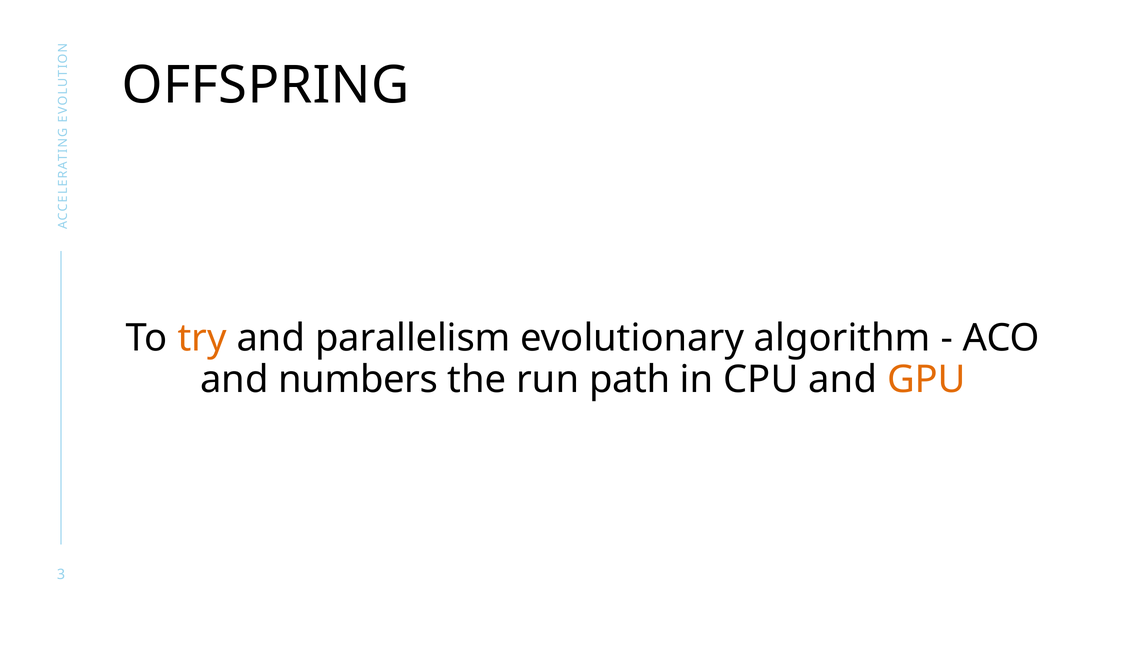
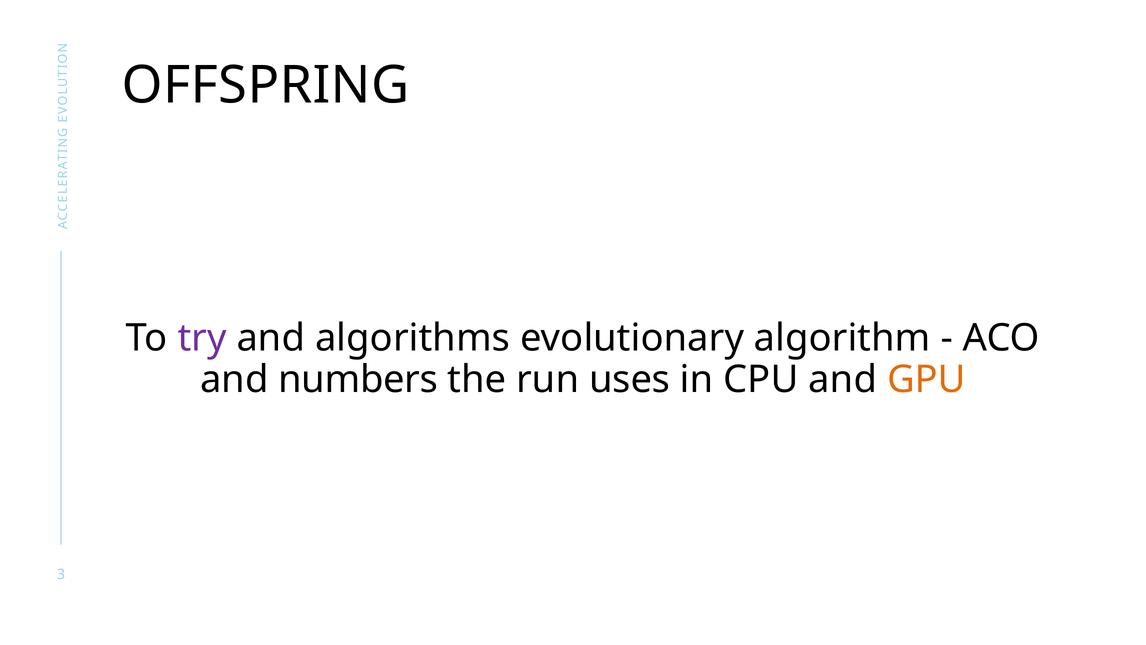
try colour: orange -> purple
parallelism: parallelism -> algorithms
path: path -> uses
